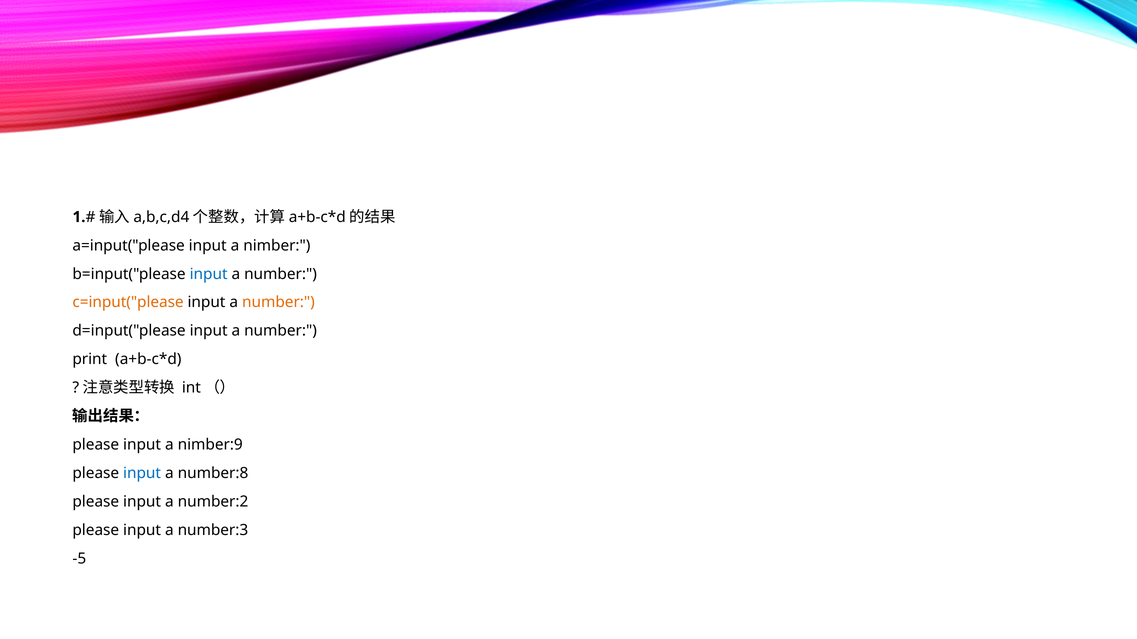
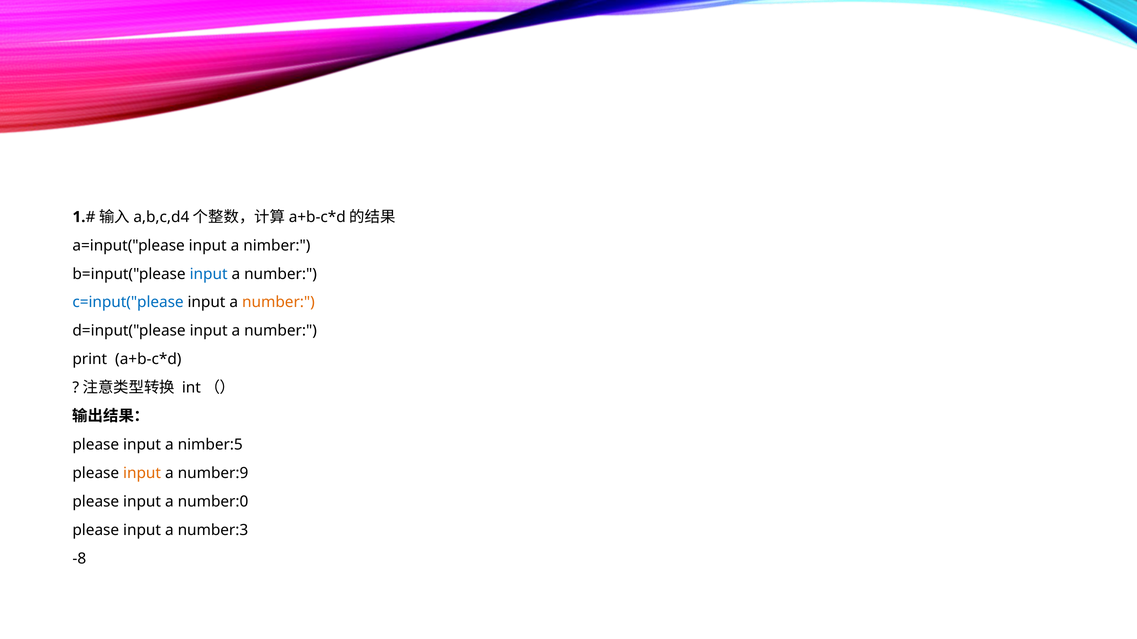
c=input("please colour: orange -> blue
nimber:9: nimber:9 -> nimber:5
input at (142, 474) colour: blue -> orange
number:8: number:8 -> number:9
number:2: number:2 -> number:0
-5: -5 -> -8
